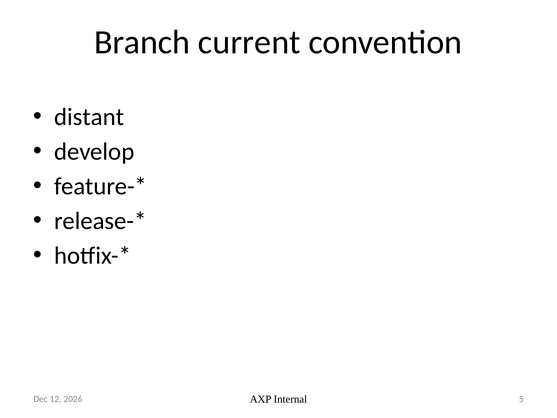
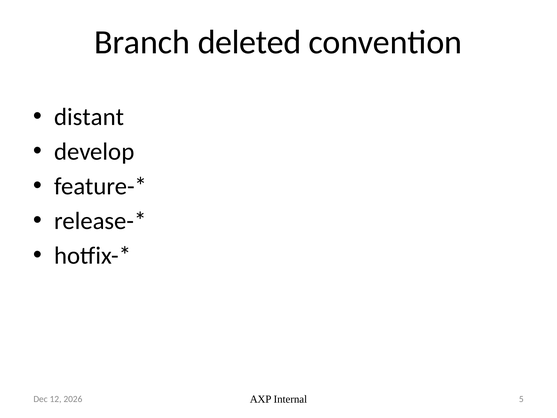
current: current -> deleted
